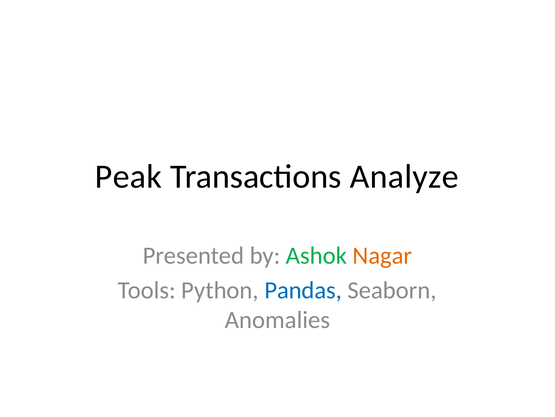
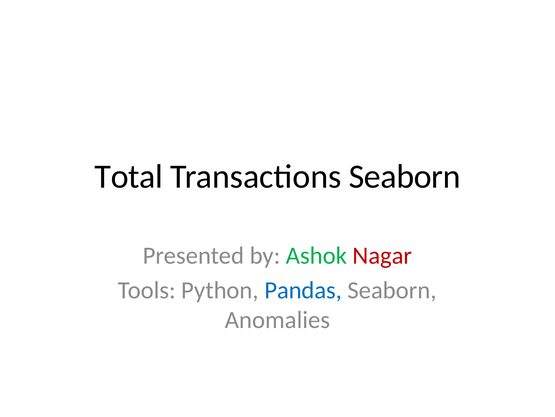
Peak: Peak -> Total
Transactions Analyze: Analyze -> Seaborn
Nagar colour: orange -> red
